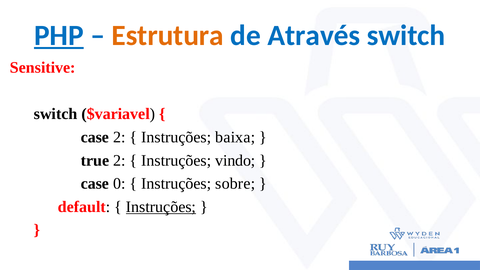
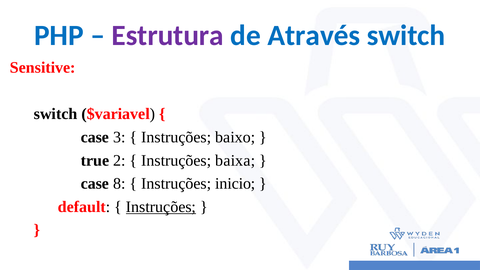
PHP underline: present -> none
Estrutura colour: orange -> purple
case 2: 2 -> 3
baixa: baixa -> baixo
vindo: vindo -> baixa
0: 0 -> 8
sobre: sobre -> inicio
